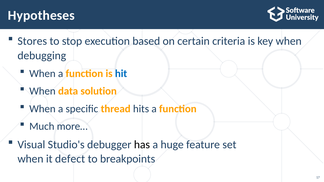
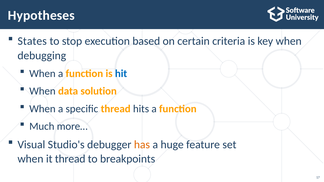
Stores: Stores -> States
has colour: black -> orange
it defect: defect -> thread
